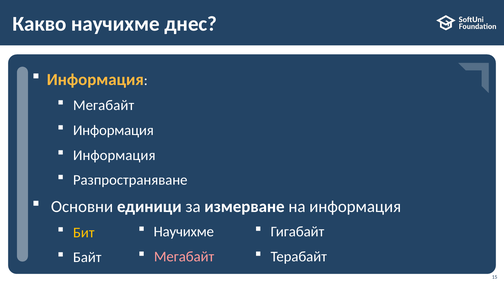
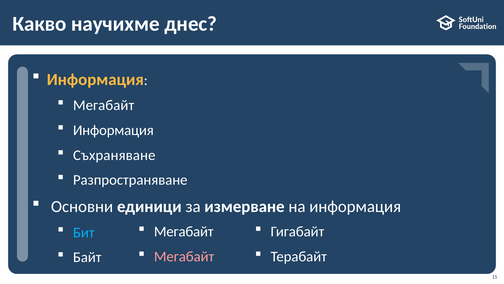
Информация at (114, 155): Информация -> Съхраняване
Научихме at (184, 231): Научихме -> Мегабайт
Бит colour: yellow -> light blue
